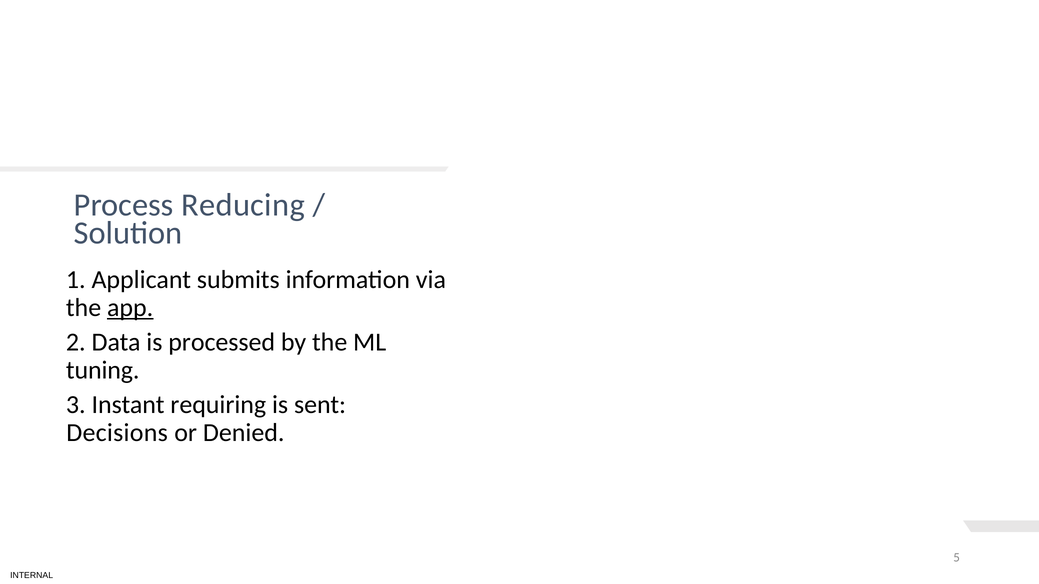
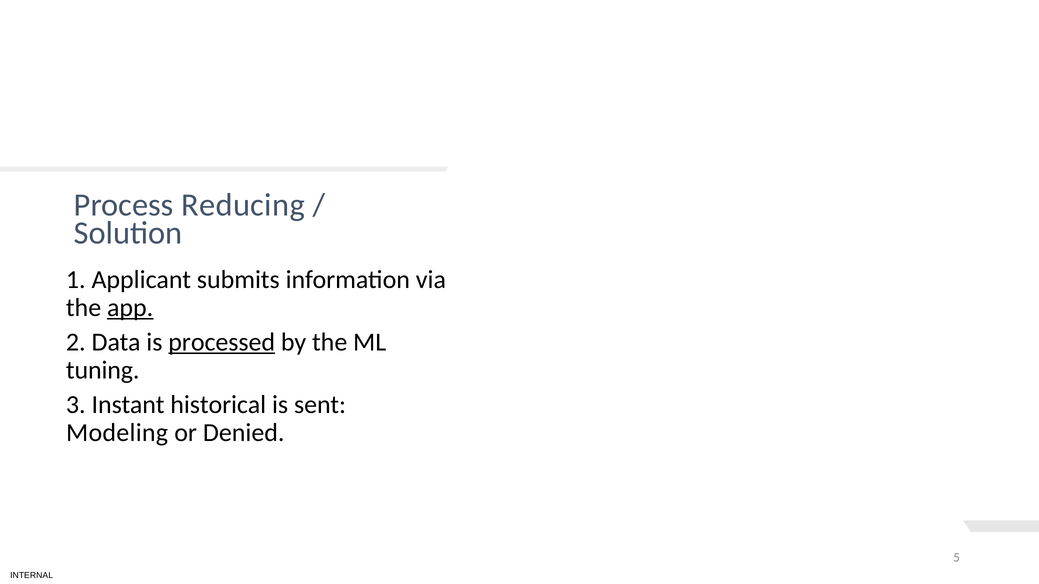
processed underline: none -> present
requiring: requiring -> historical
Decisions: Decisions -> Modeling
